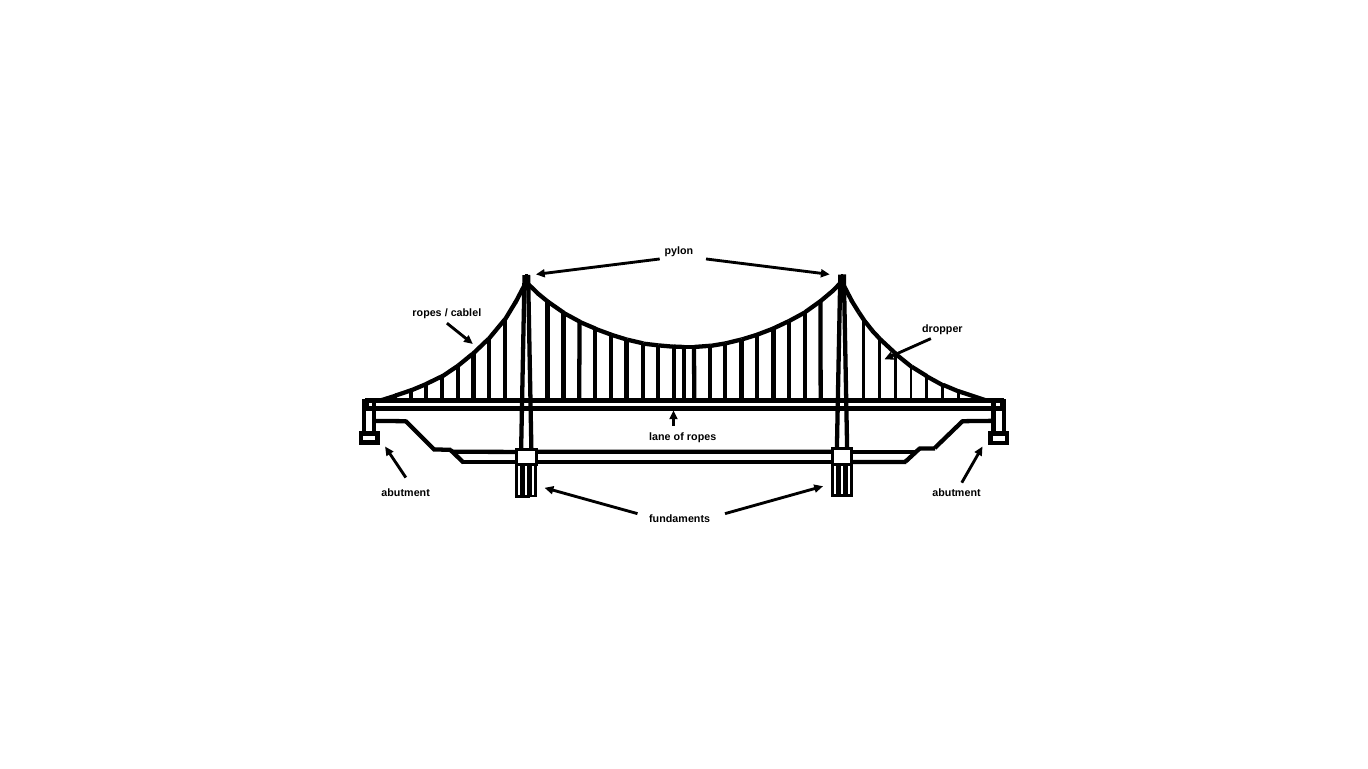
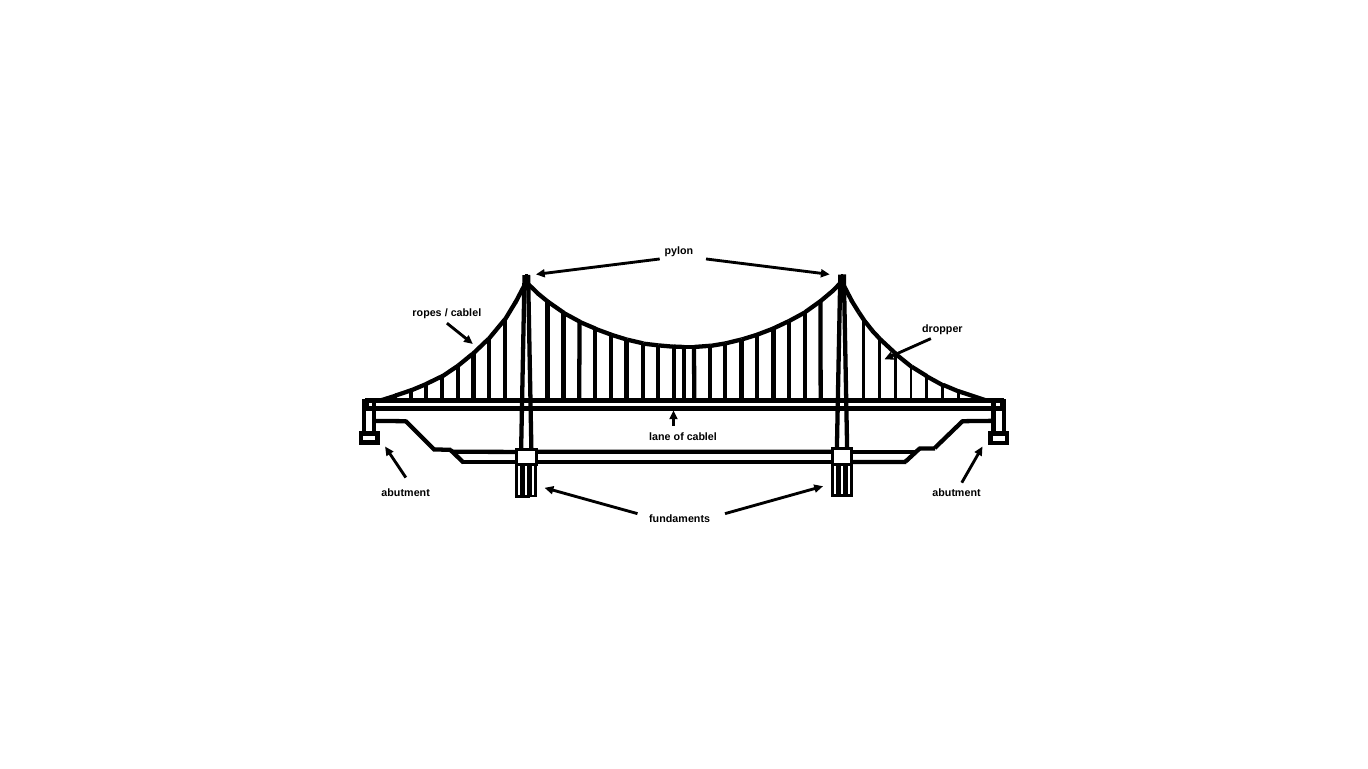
of ropes: ropes -> cablel
